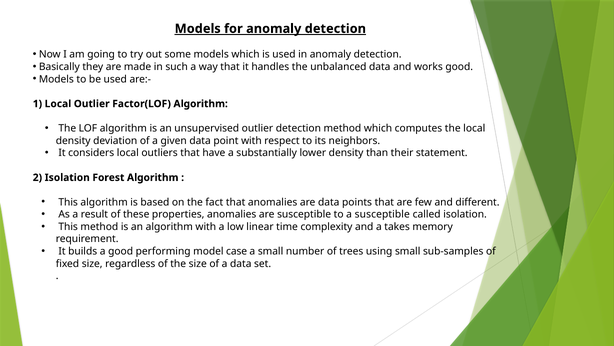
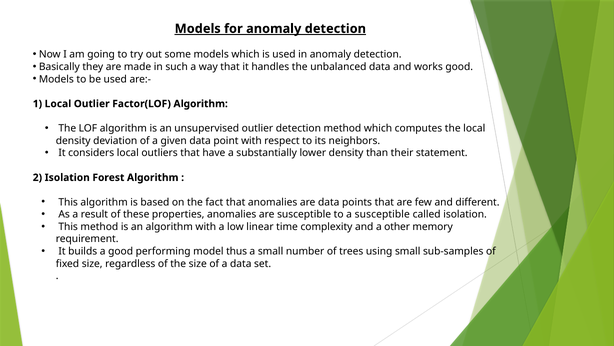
takes: takes -> other
case: case -> thus
